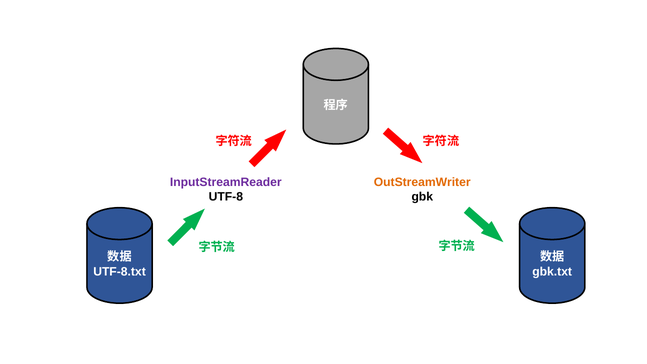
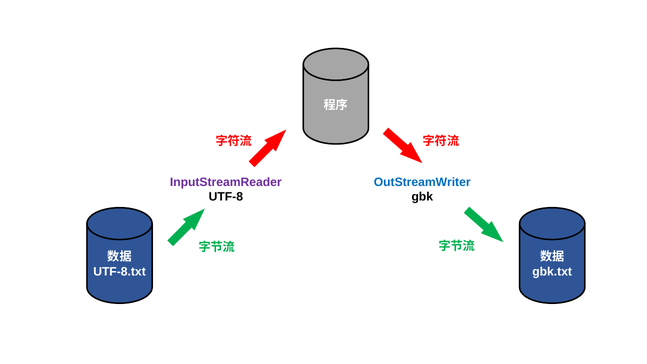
OutStreamWriter colour: orange -> blue
